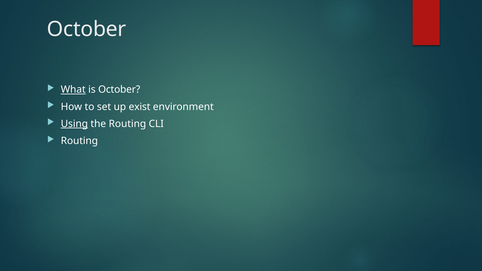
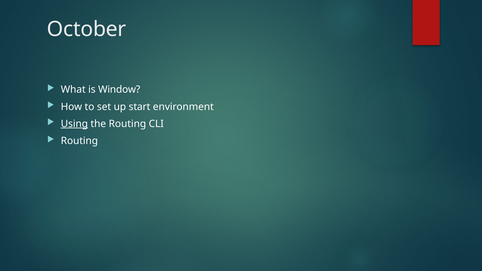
What underline: present -> none
is October: October -> Window
exist: exist -> start
